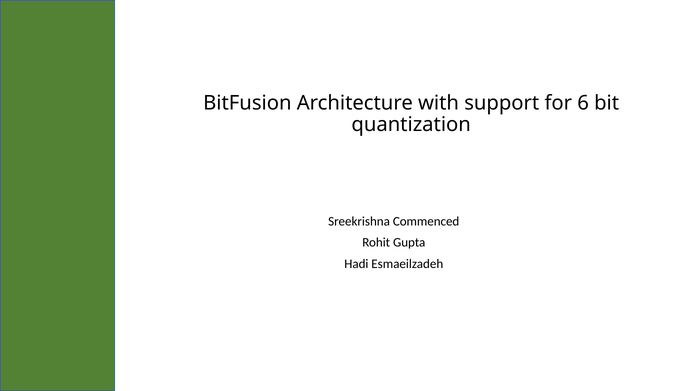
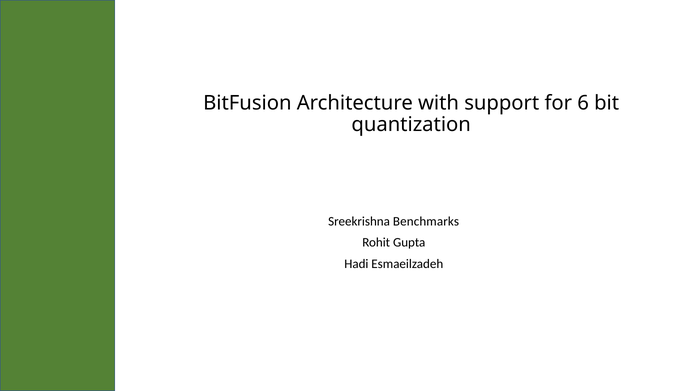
Commenced: Commenced -> Benchmarks
